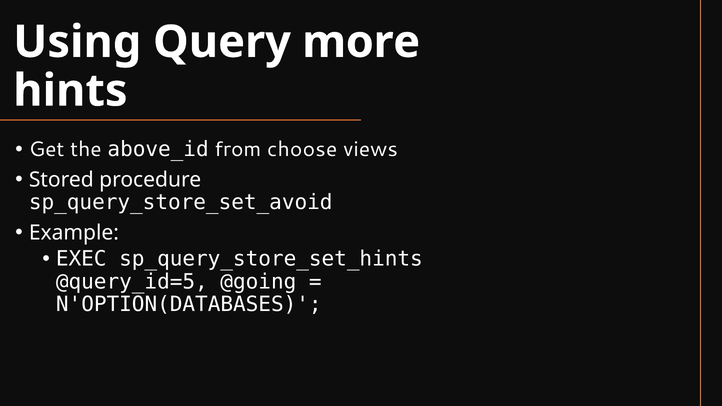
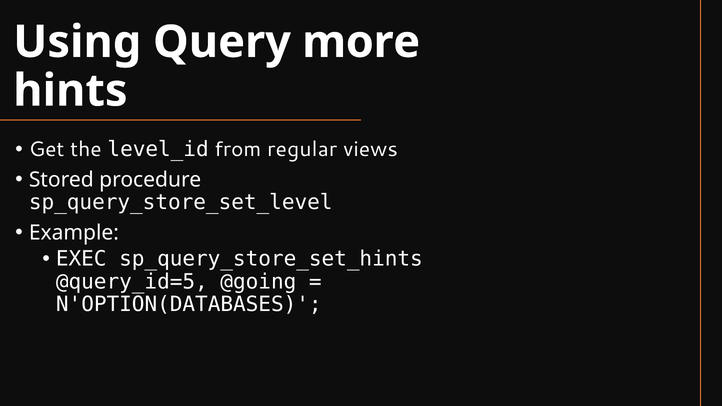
above_id: above_id -> level_id
choose: choose -> regular
sp_query_store_set_avoid: sp_query_store_set_avoid -> sp_query_store_set_level
